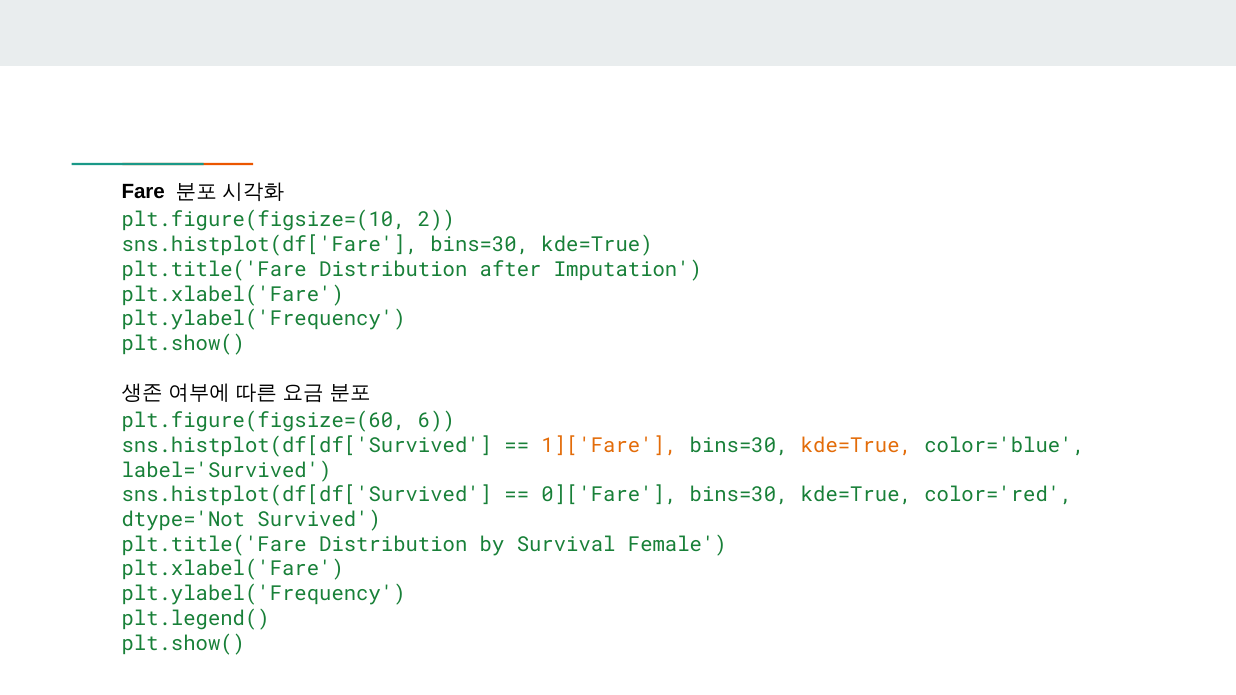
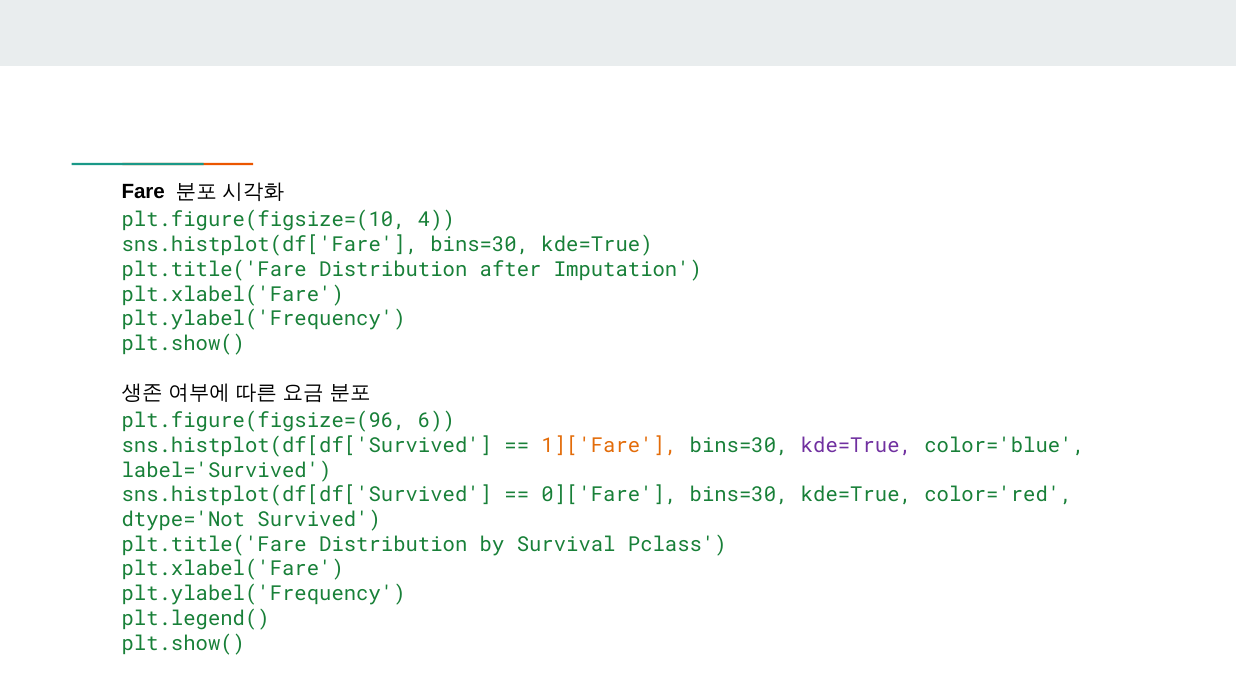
2: 2 -> 4
plt.figure(figsize=(60: plt.figure(figsize=(60 -> plt.figure(figsize=(96
kde=True at (856, 446) colour: orange -> purple
Female: Female -> Pclass
